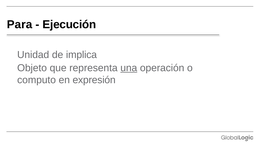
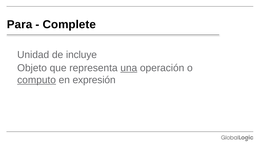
Ejecución: Ejecución -> Complete
implica: implica -> incluye
computo underline: none -> present
